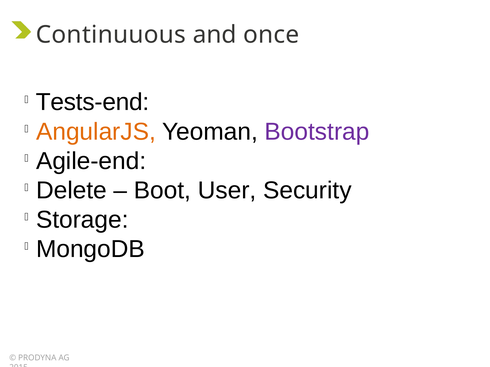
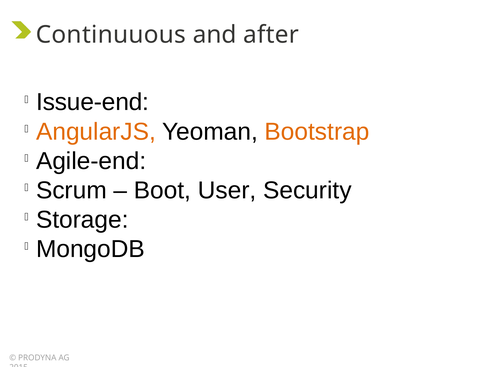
once: once -> after
Tests-end: Tests-end -> Issue-end
Bootstrap colour: purple -> orange
Delete: Delete -> Scrum
